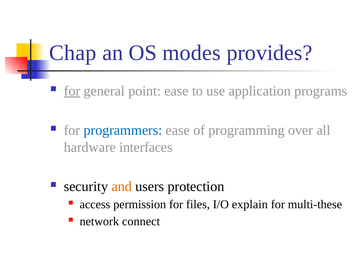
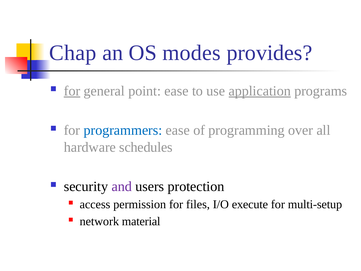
application underline: none -> present
interfaces: interfaces -> schedules
and colour: orange -> purple
explain: explain -> execute
multi-these: multi-these -> multi-setup
connect: connect -> material
